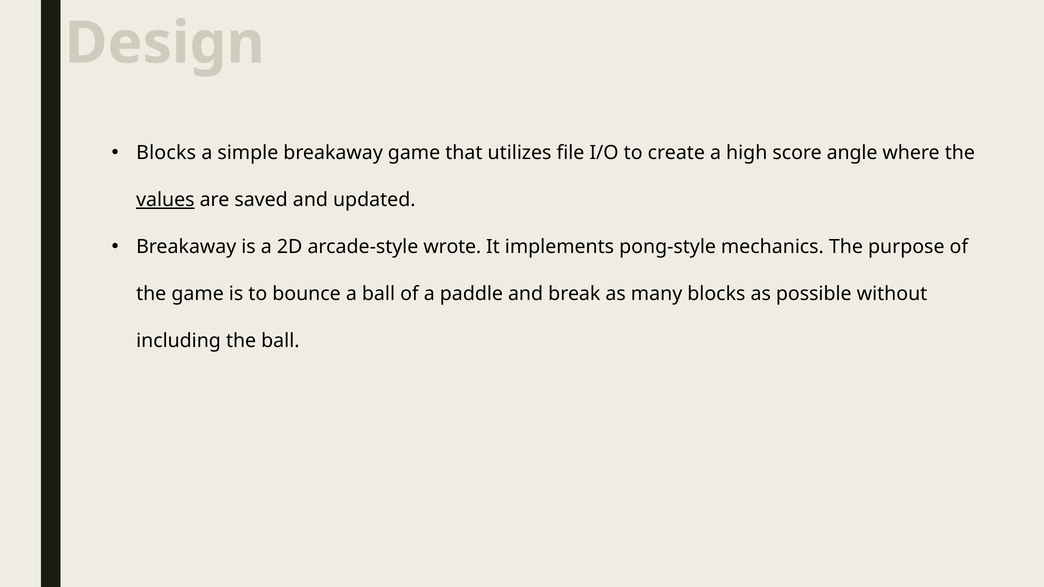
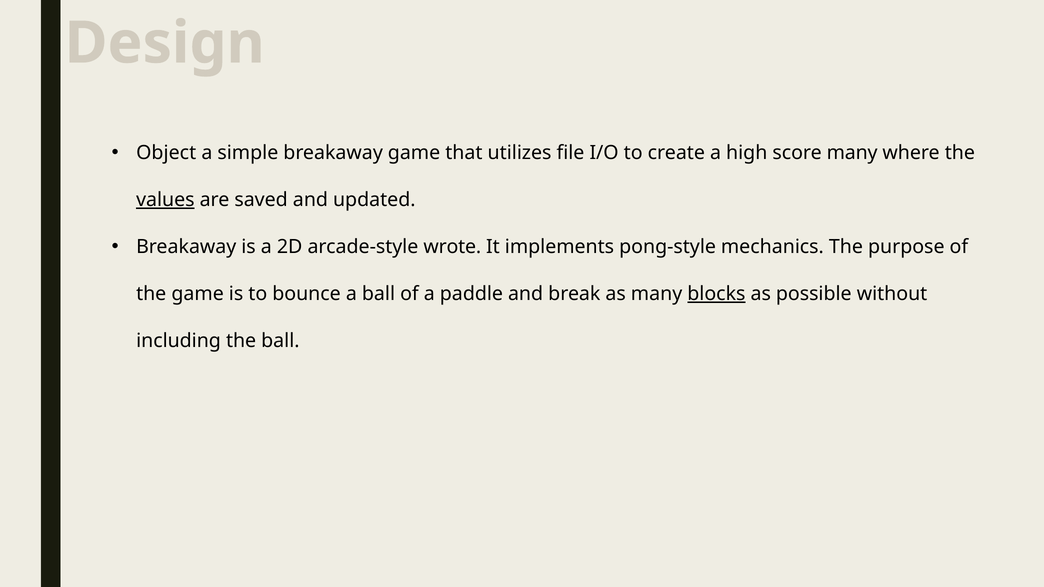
Blocks at (166, 153): Blocks -> Object
score angle: angle -> many
blocks at (716, 294) underline: none -> present
